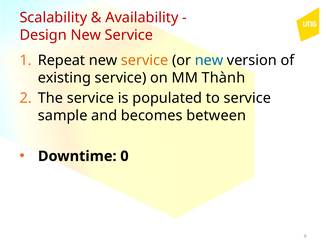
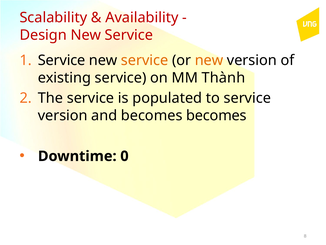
Repeat at (62, 60): Repeat -> Service
new at (209, 60) colour: blue -> orange
sample at (63, 115): sample -> version
becomes between: between -> becomes
